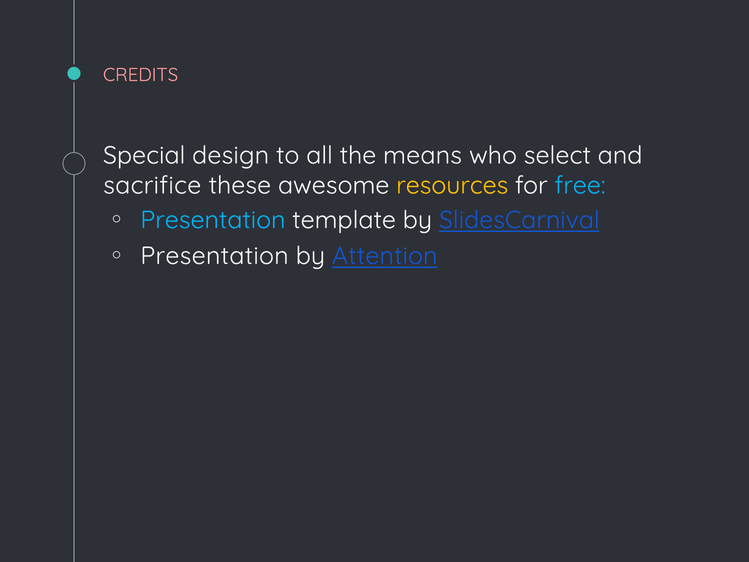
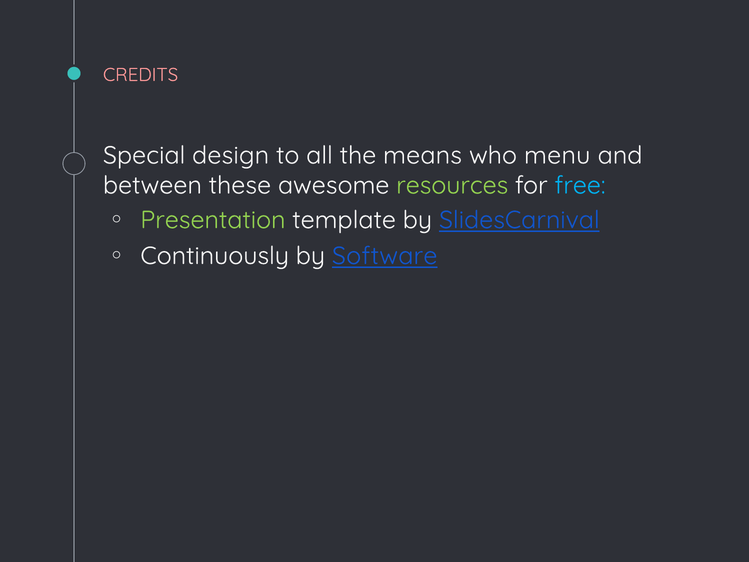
select: select -> menu
sacrifice: sacrifice -> between
resources colour: yellow -> light green
Presentation at (213, 220) colour: light blue -> light green
Presentation at (215, 256): Presentation -> Continuously
Attention: Attention -> Software
